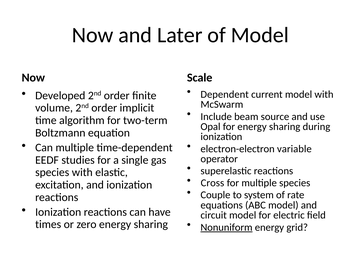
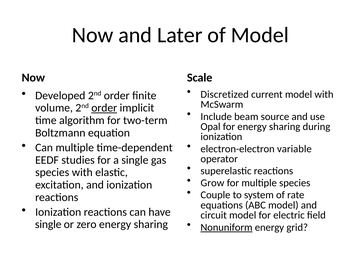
Dependent: Dependent -> Discretized
order at (104, 108) underline: none -> present
Cross: Cross -> Grow
times at (48, 224): times -> single
